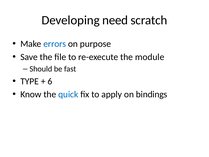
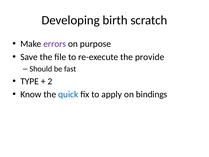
need: need -> birth
errors colour: blue -> purple
module: module -> provide
6: 6 -> 2
